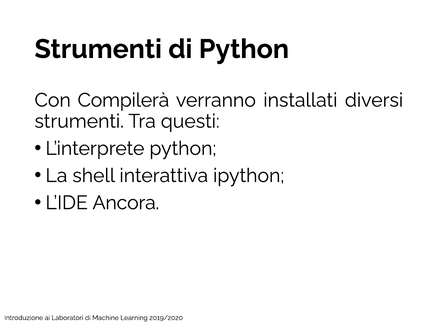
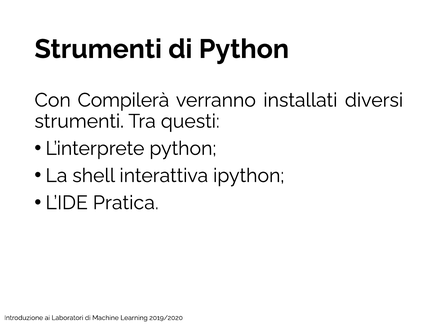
Ancora: Ancora -> Pratica
